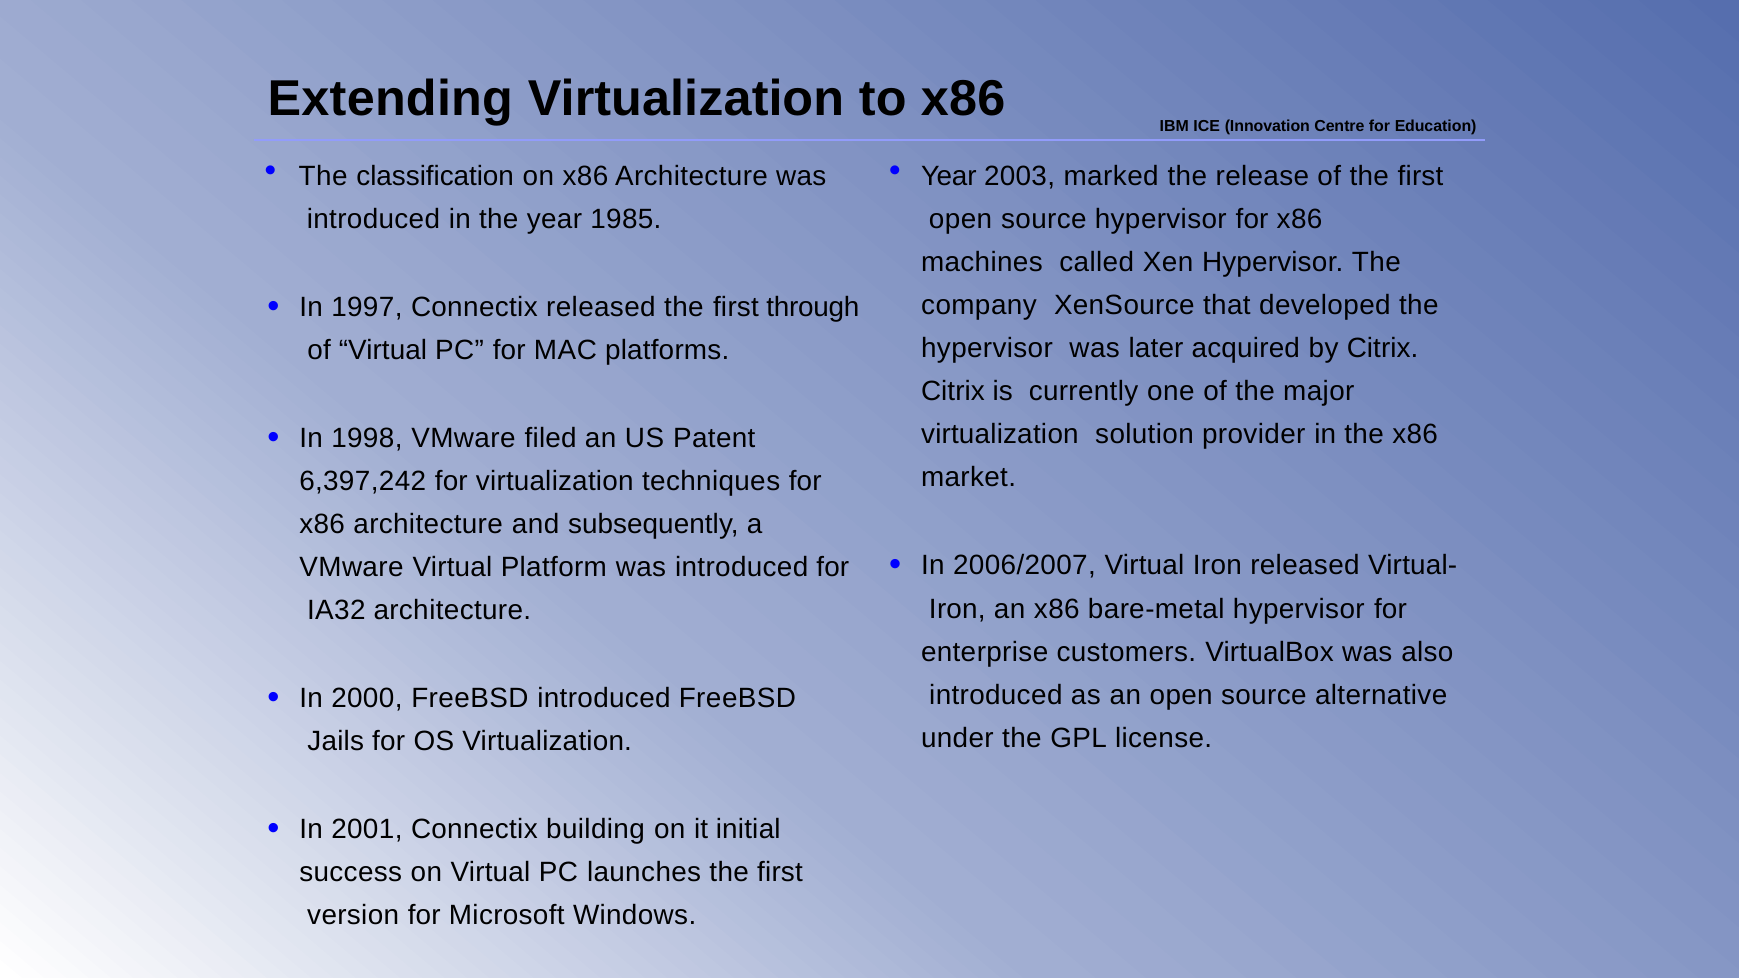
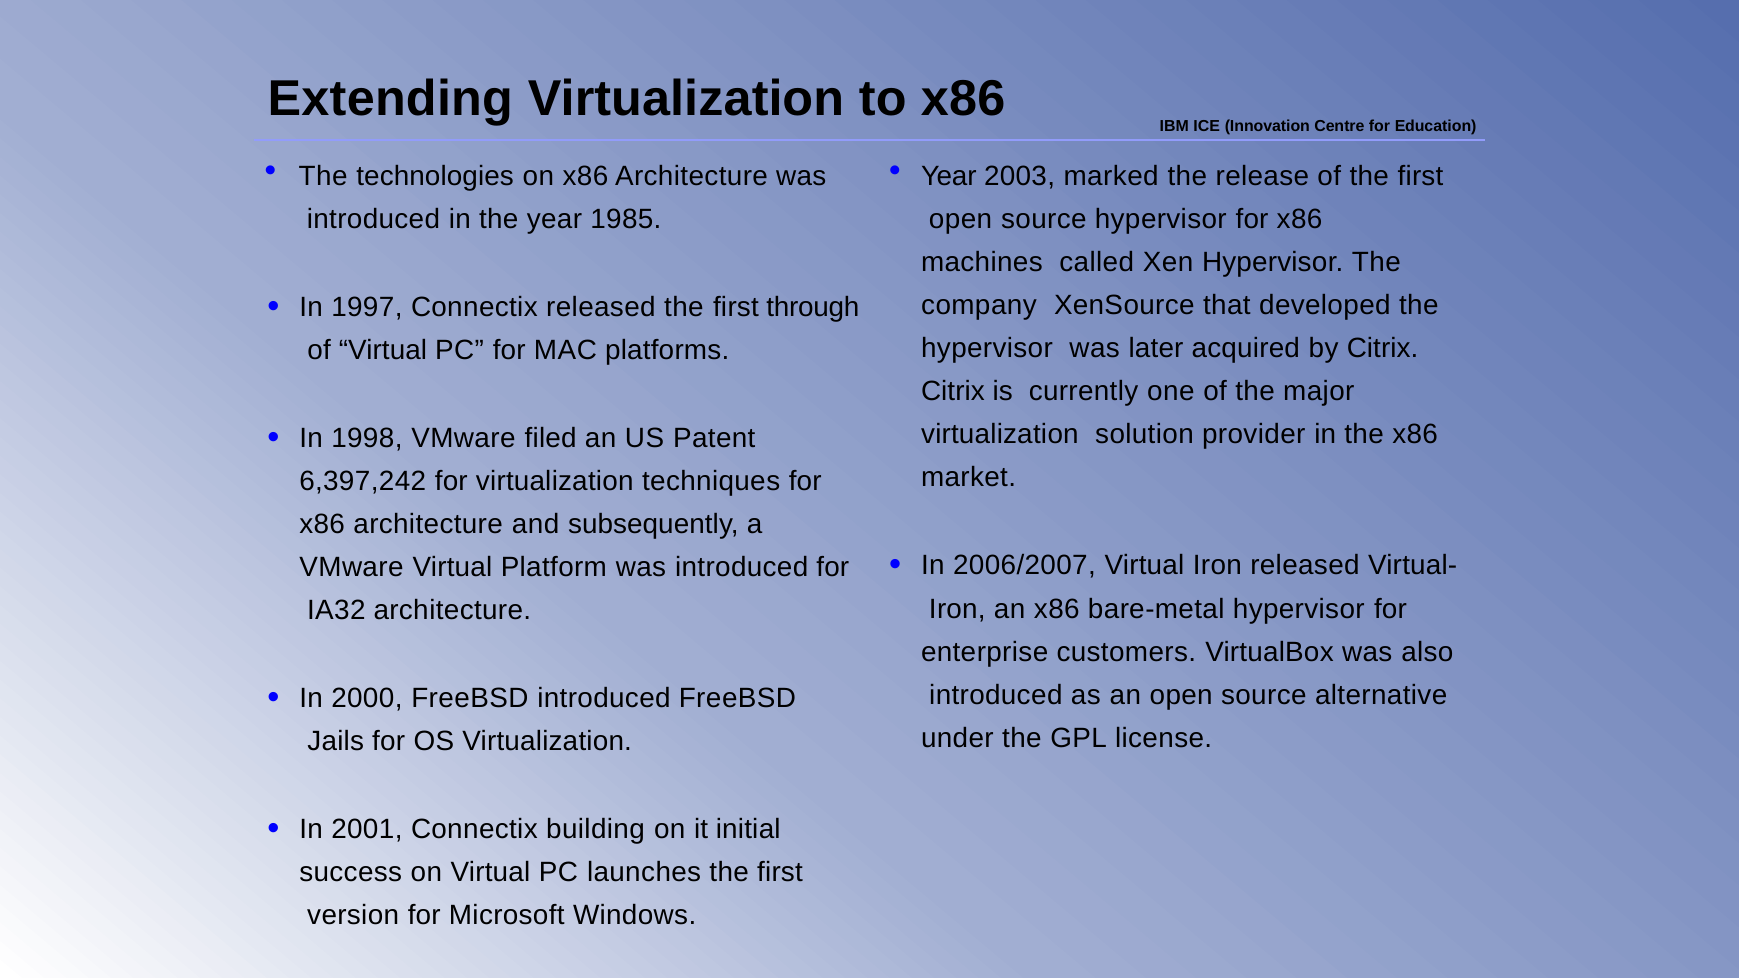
classification: classification -> technologies
